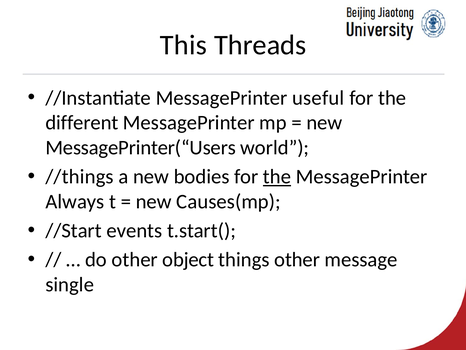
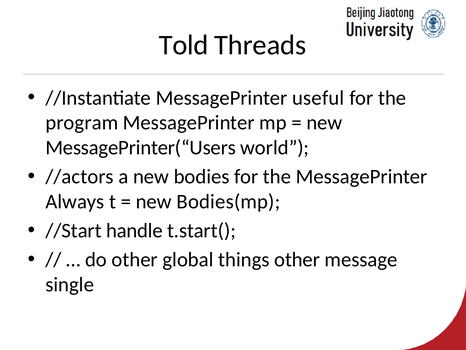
This: This -> Told
different: different -> program
//things: //things -> //actors
the at (277, 176) underline: present -> none
Causes(mp: Causes(mp -> Bodies(mp
events: events -> handle
object: object -> global
